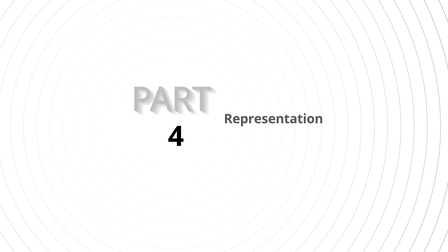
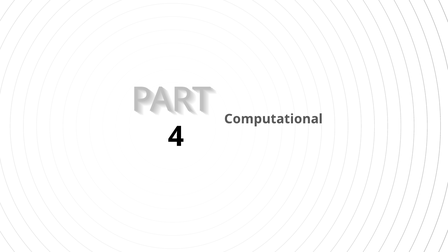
Representation: Representation -> Computational
